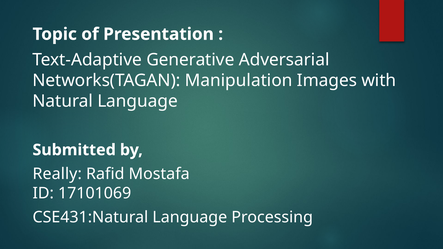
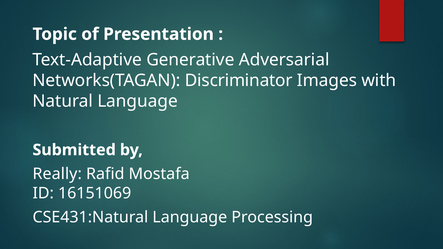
Manipulation: Manipulation -> Discriminator
17101069: 17101069 -> 16151069
